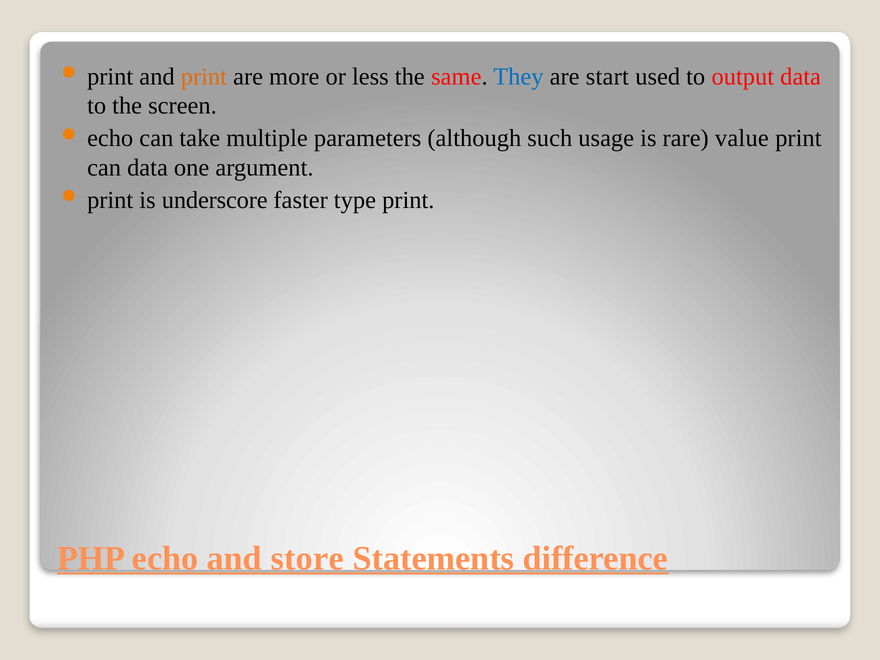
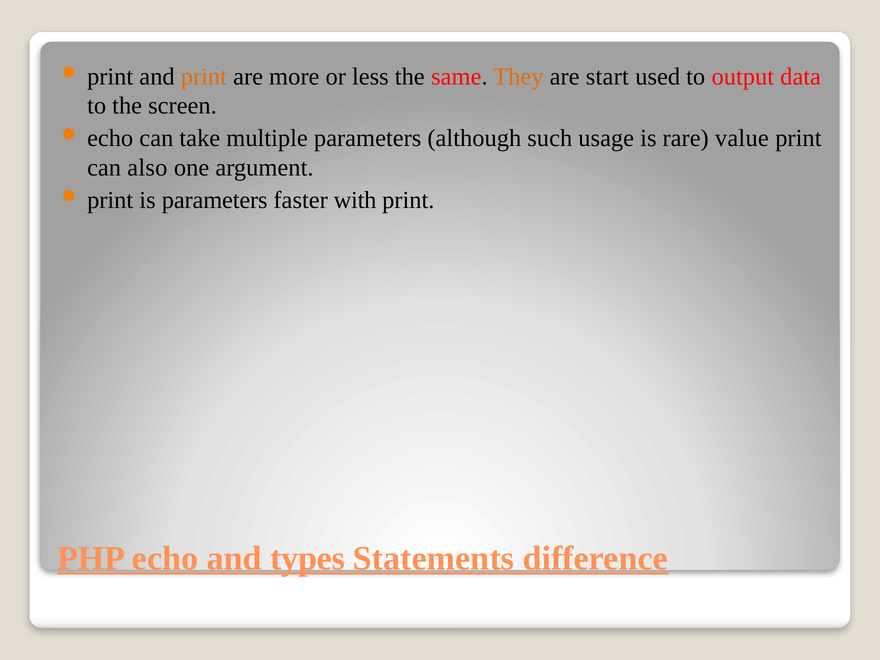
They colour: blue -> orange
can data: data -> also
is underscore: underscore -> parameters
type: type -> with
store: store -> types
